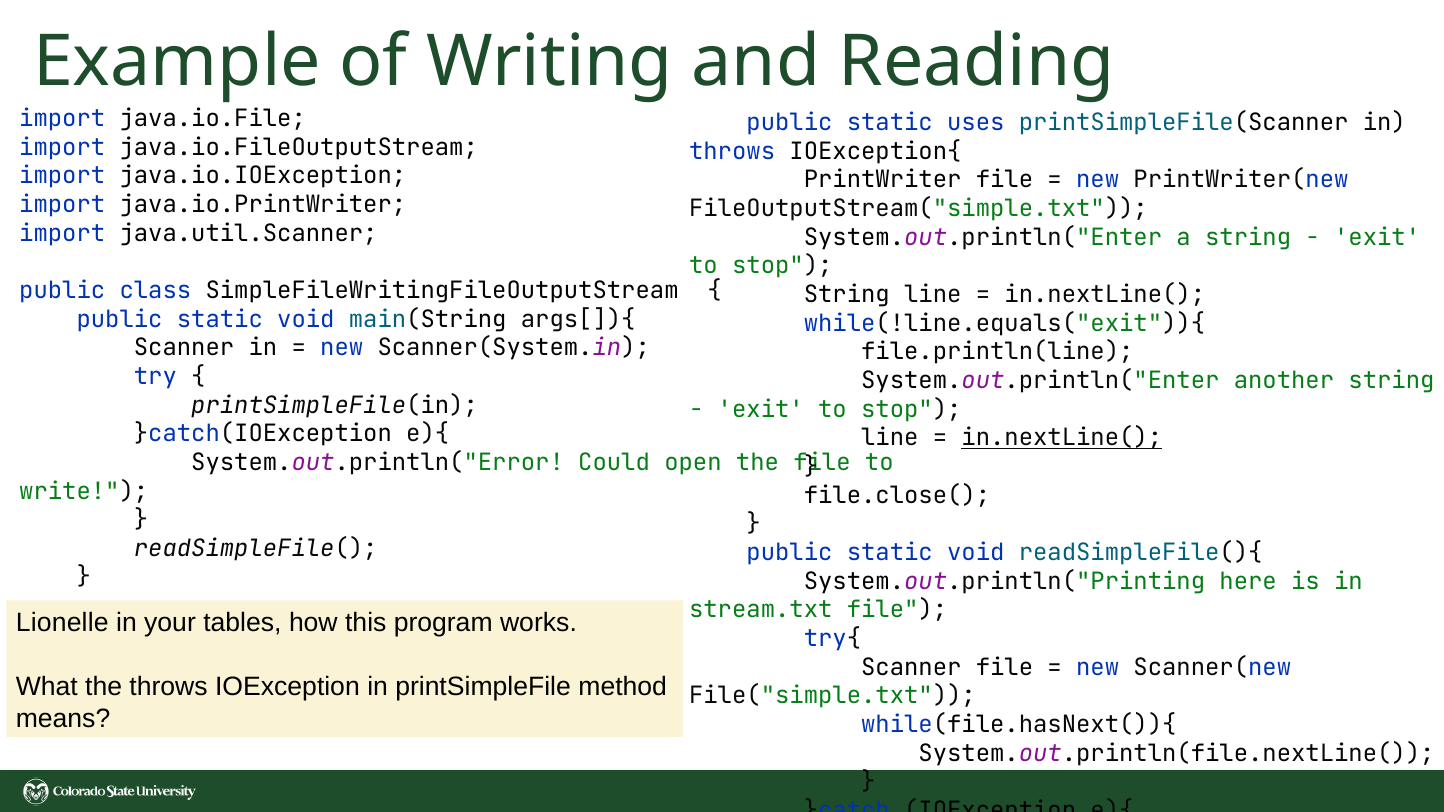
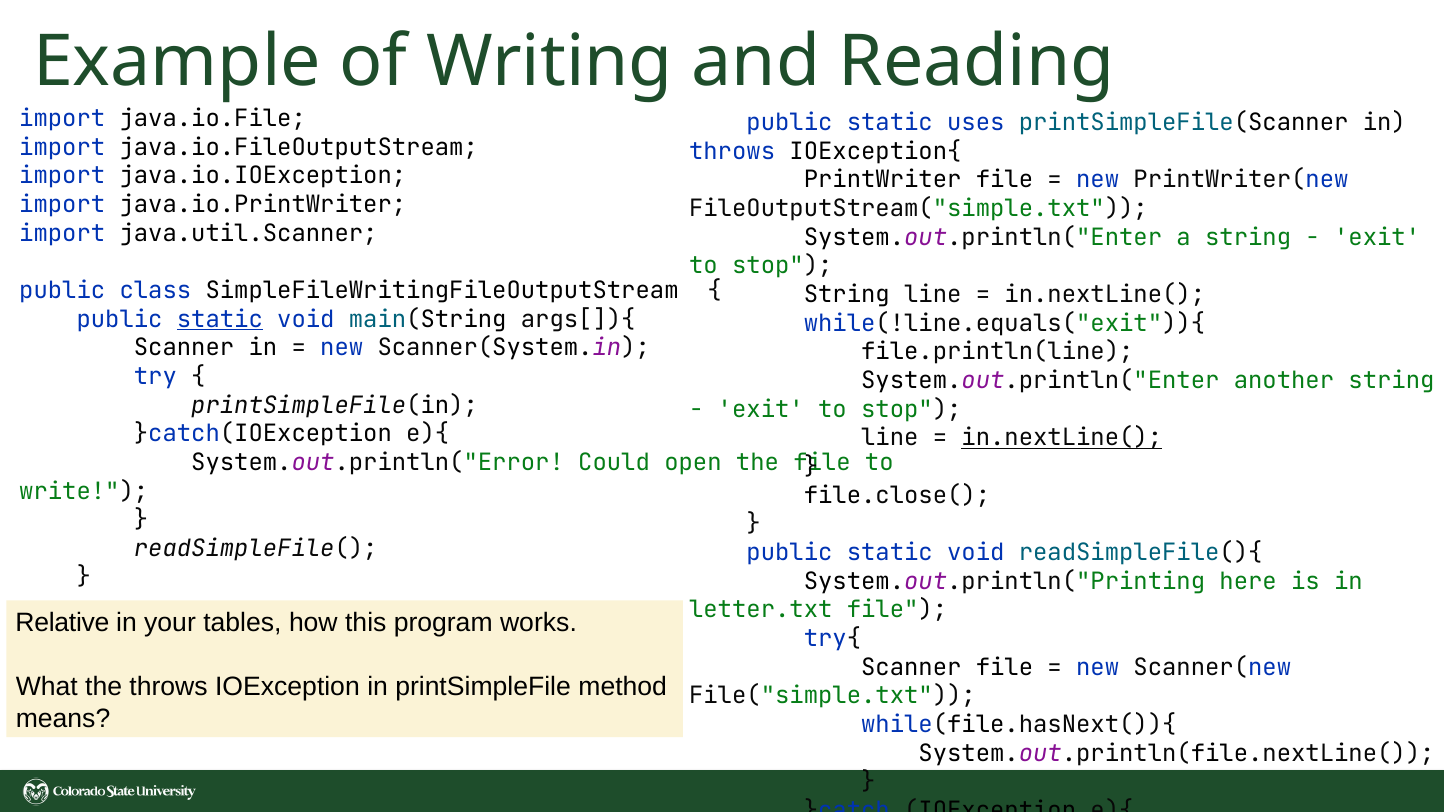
static at (220, 319) underline: none -> present
stream.txt: stream.txt -> letter.txt
Lionelle: Lionelle -> Relative
